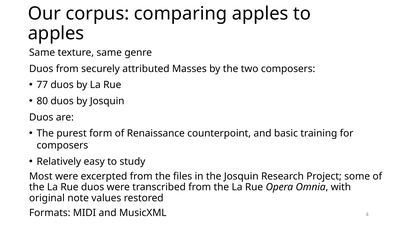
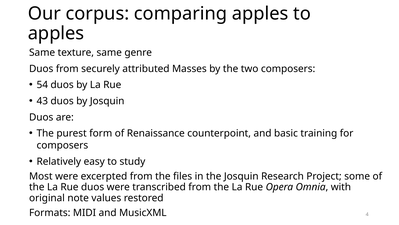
77: 77 -> 54
80: 80 -> 43
